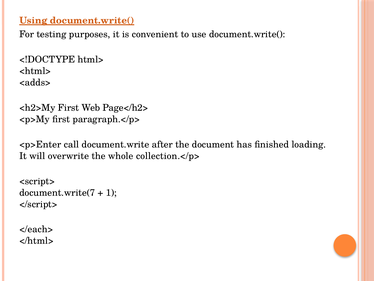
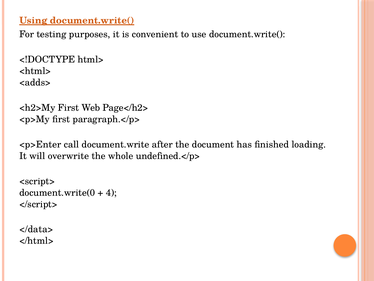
collection.</p>: collection.</p> -> undefined.</p>
document.write(7: document.write(7 -> document.write(0
1: 1 -> 4
</each>: </each> -> </data>
